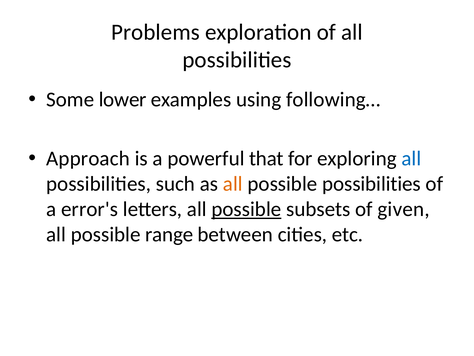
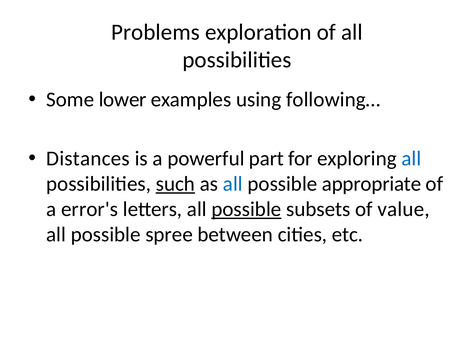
Approach: Approach -> Distances
that: that -> part
such underline: none -> present
all at (233, 184) colour: orange -> blue
possible possibilities: possibilities -> appropriate
given: given -> value
range: range -> spree
